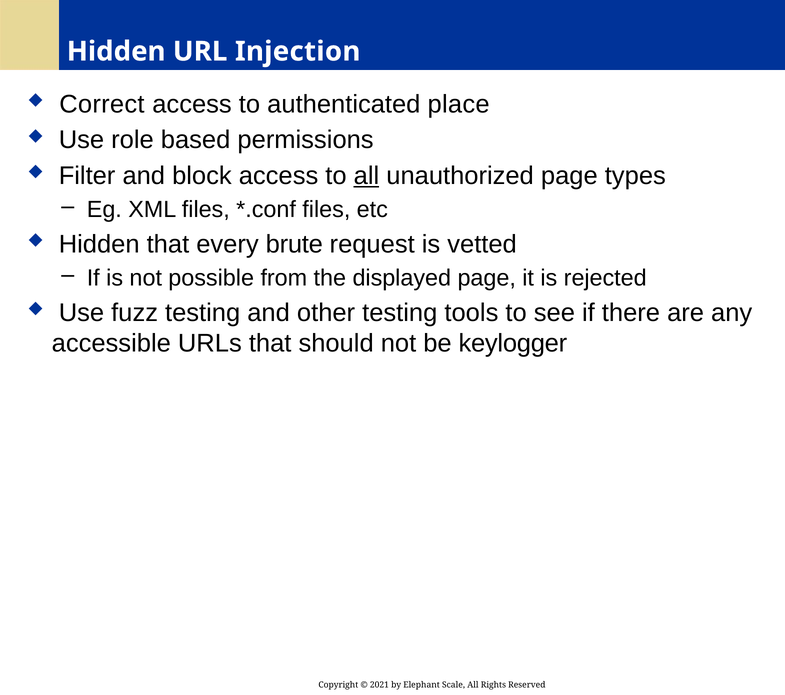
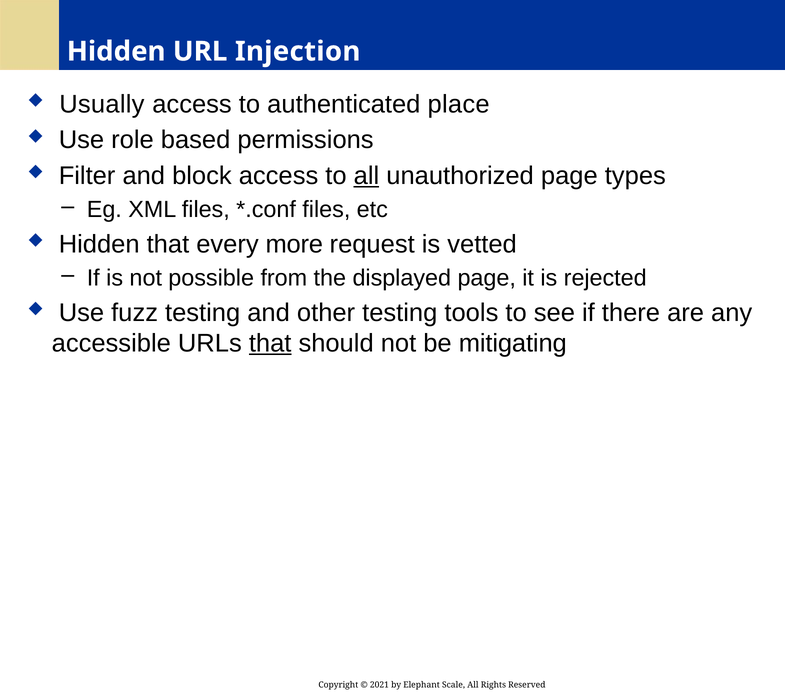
Correct: Correct -> Usually
brute: brute -> more
that at (270, 343) underline: none -> present
keylogger: keylogger -> mitigating
